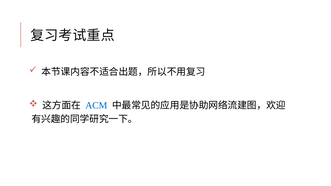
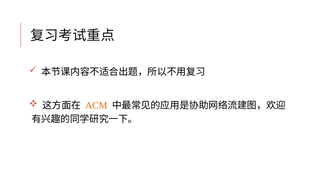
ACM colour: blue -> orange
